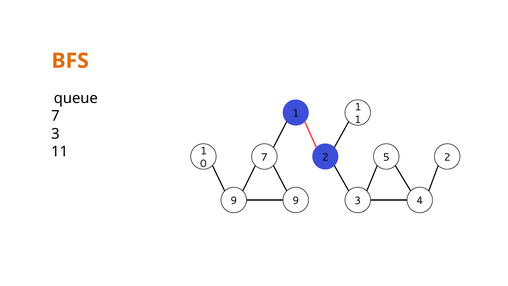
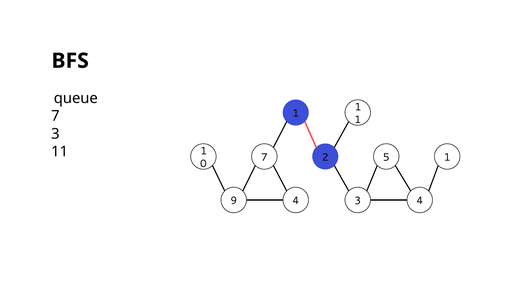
BFS colour: orange -> black
5 2: 2 -> 1
9 9: 9 -> 4
